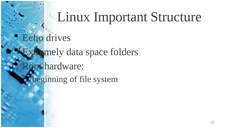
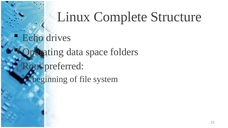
Important: Important -> Complete
Extremely: Extremely -> Operating
hardware: hardware -> preferred
